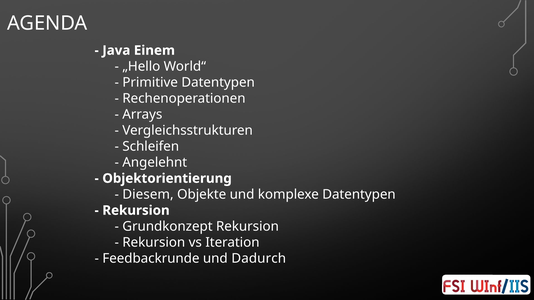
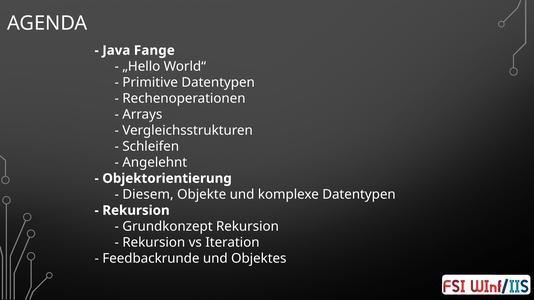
Einem: Einem -> Fange
Dadurch: Dadurch -> Objektes
